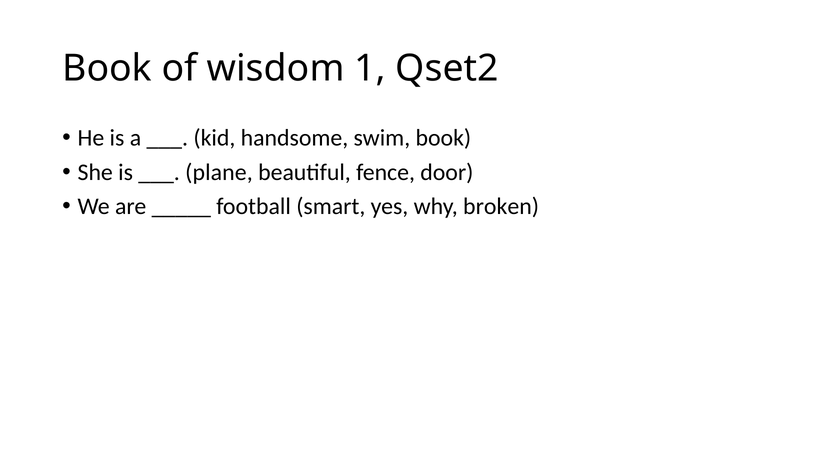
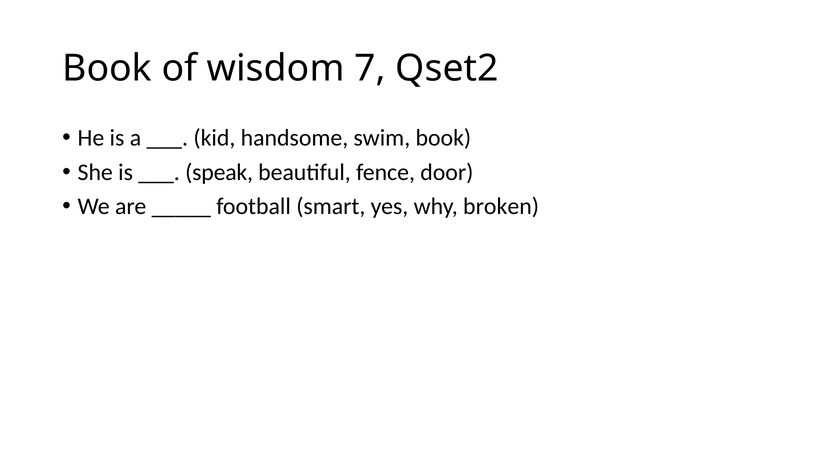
1: 1 -> 7
plane: plane -> speak
